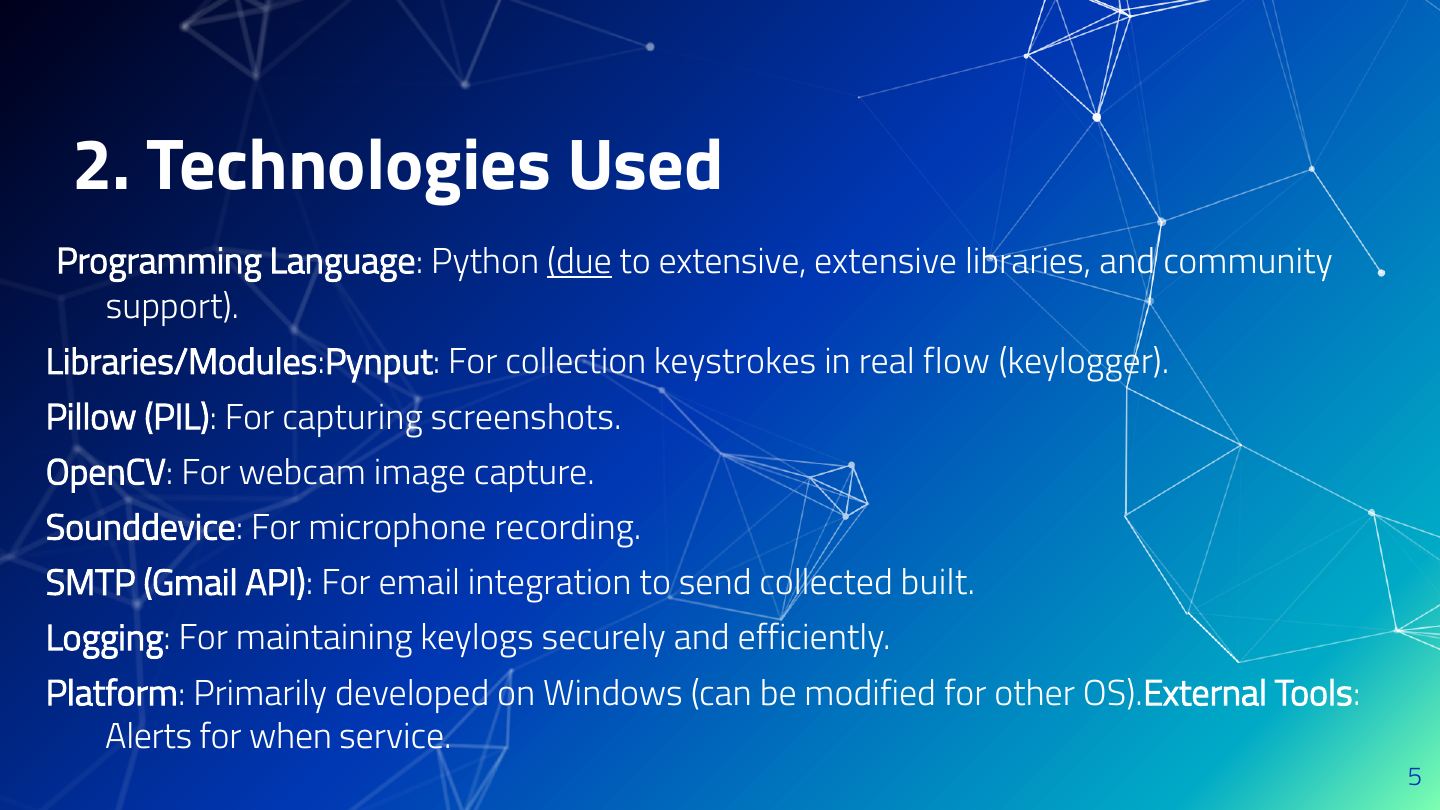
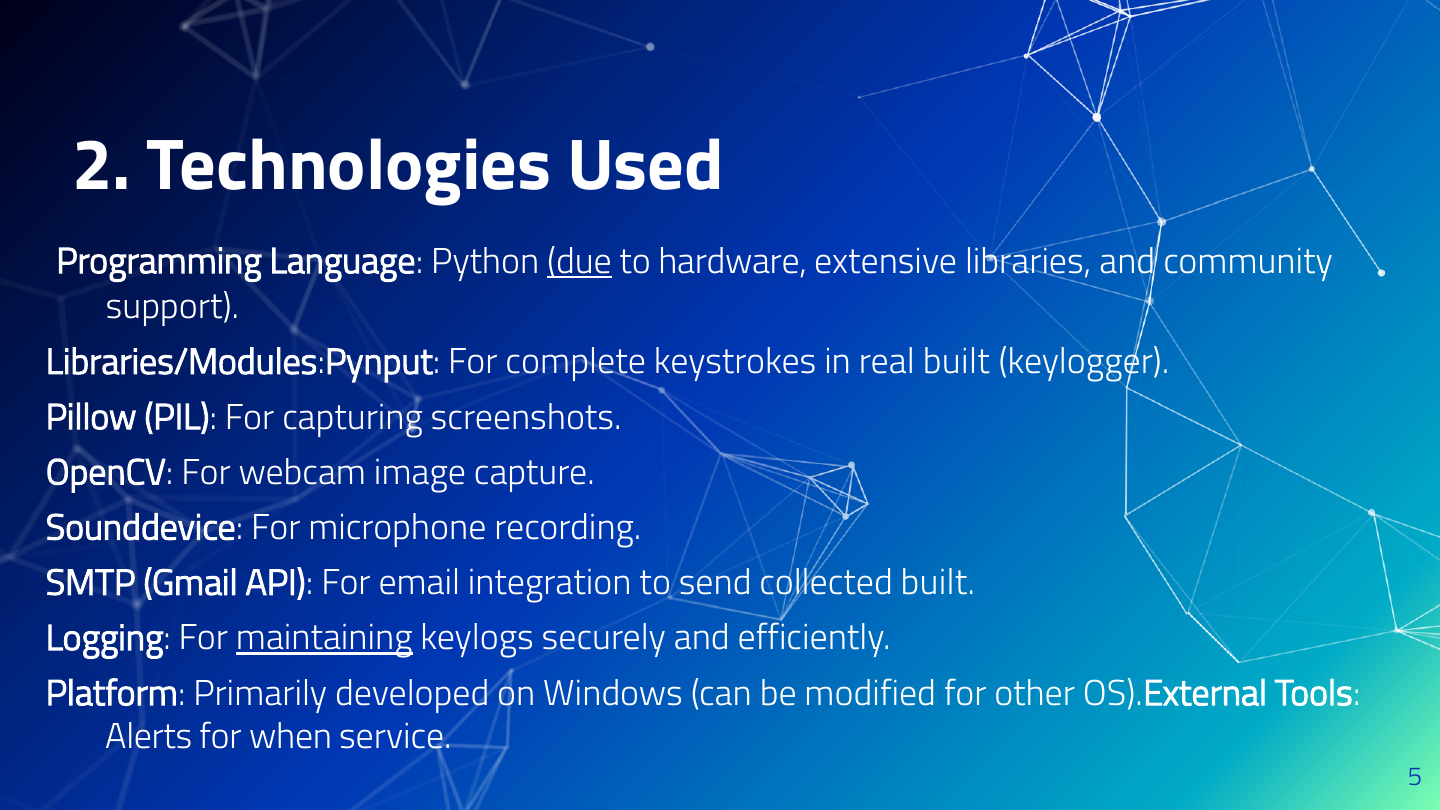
to extensive: extensive -> hardware
collection: collection -> complete
real flow: flow -> built
maintaining underline: none -> present
